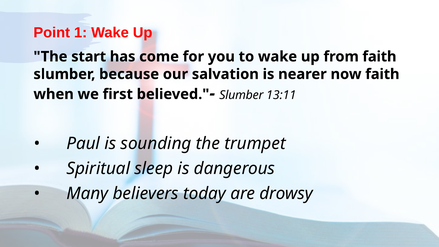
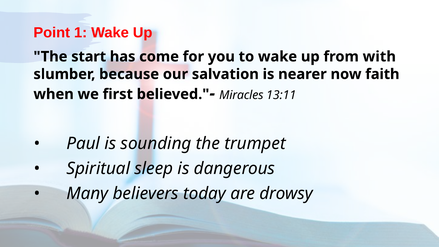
from faith: faith -> with
Slumber at (241, 95): Slumber -> Miracles
